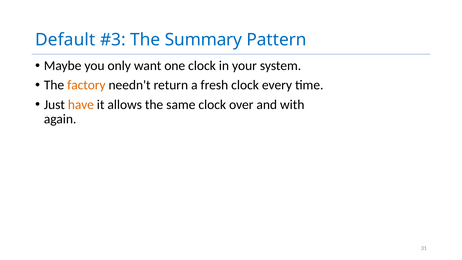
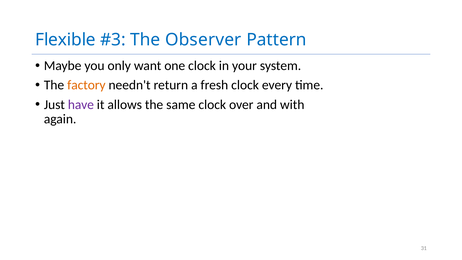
Default: Default -> Flexible
Summary: Summary -> Observer
have colour: orange -> purple
